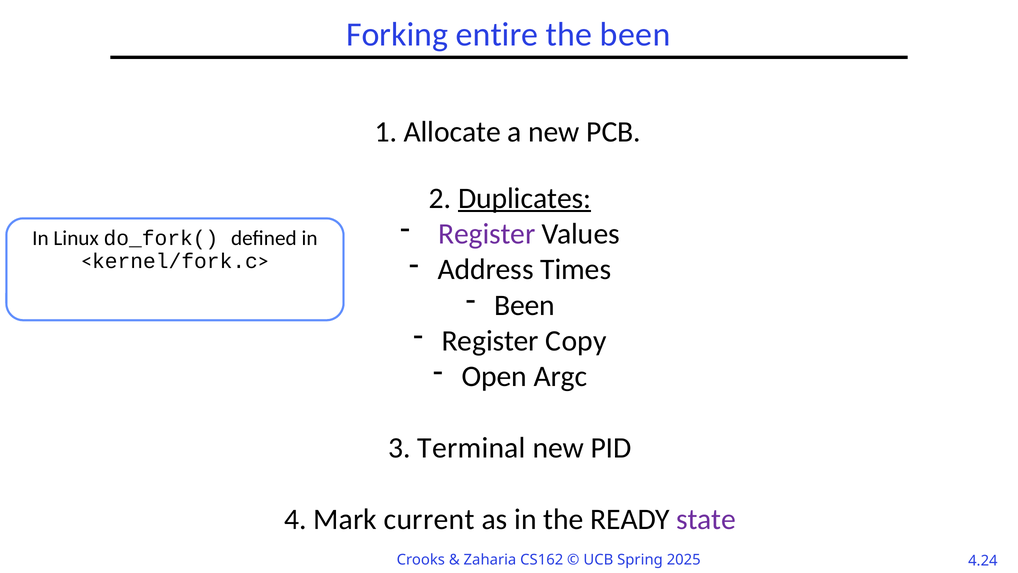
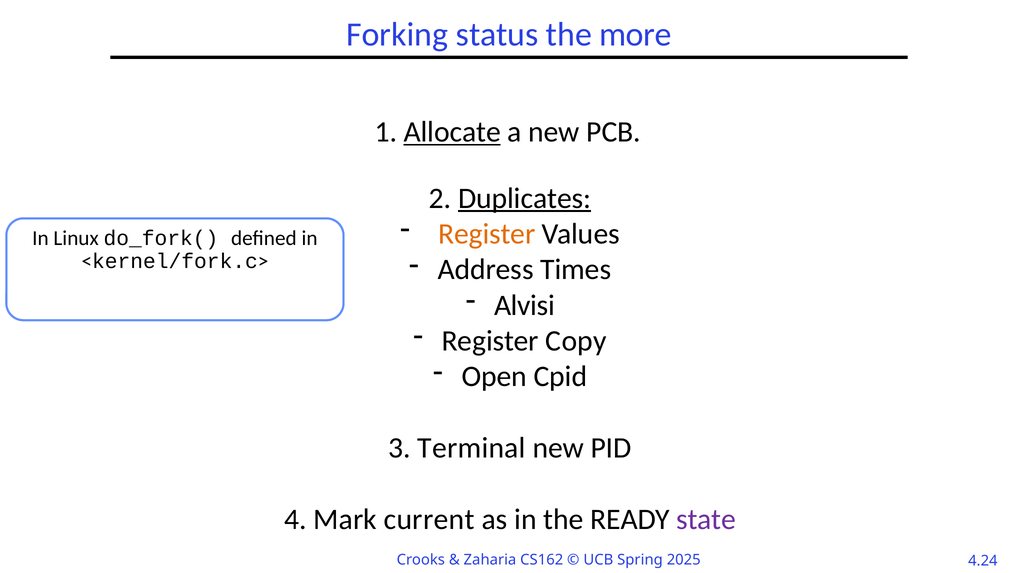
entire: entire -> status
the been: been -> more
Allocate underline: none -> present
Register at (487, 234) colour: purple -> orange
Been at (525, 305): Been -> Alvisi
Argc: Argc -> Cpid
